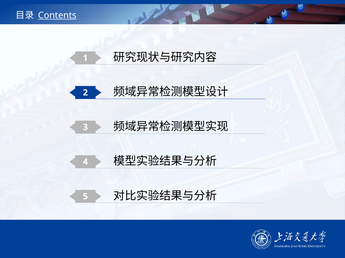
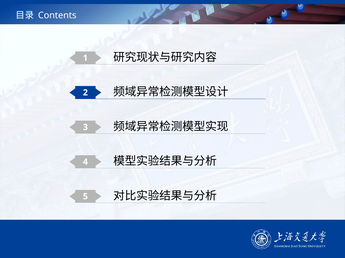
Contents underline: present -> none
